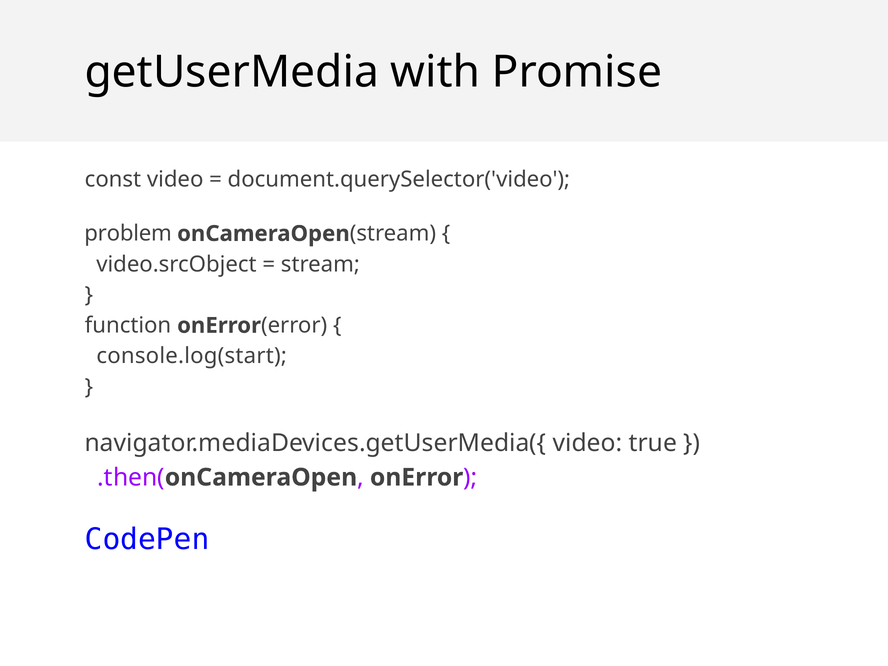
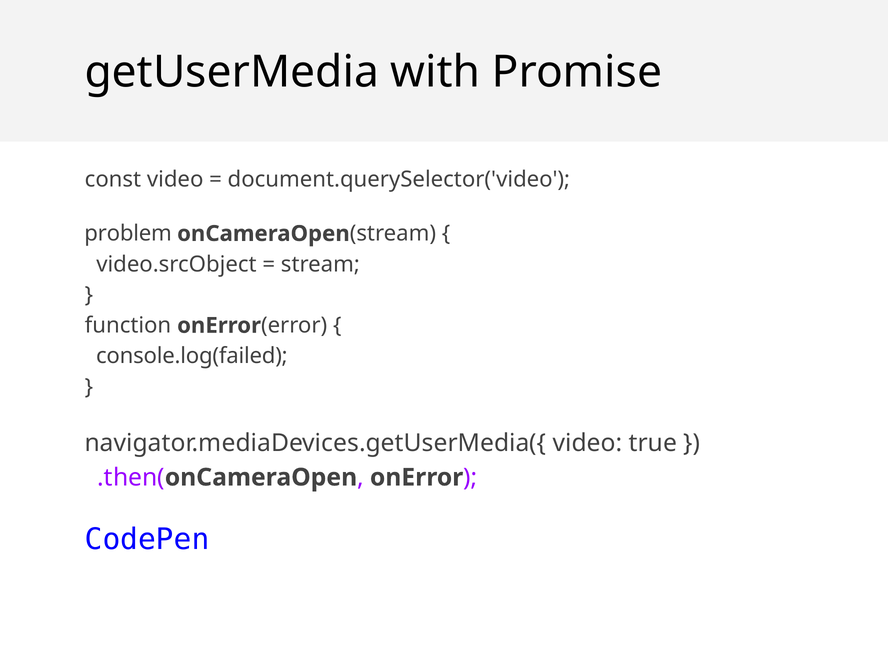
console.log(start: console.log(start -> console.log(failed
